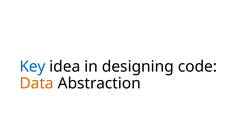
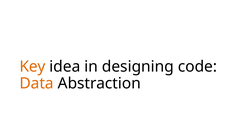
Key colour: blue -> orange
